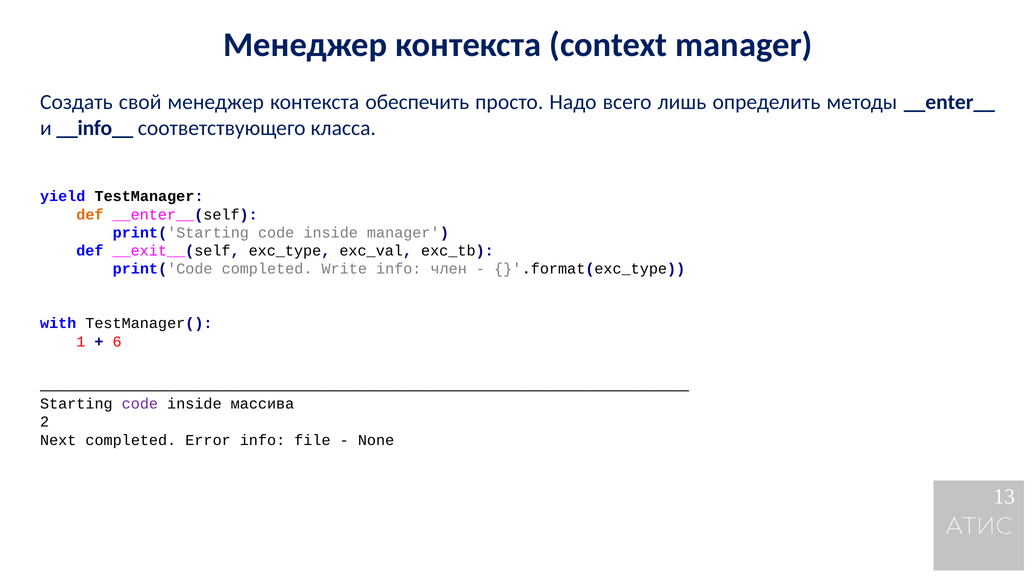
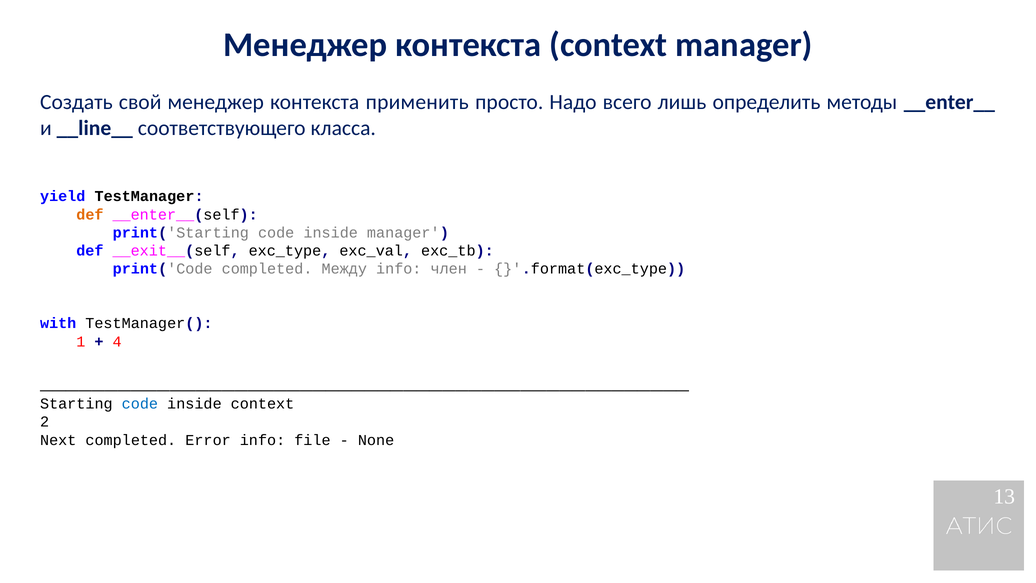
обеспечить: обеспечить -> применить
__info__: __info__ -> __line__
Write: Write -> Между
6: 6 -> 4
code at (140, 404) colour: purple -> blue
inside массива: массива -> context
